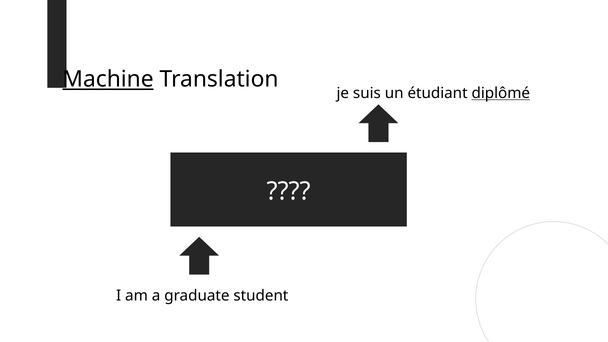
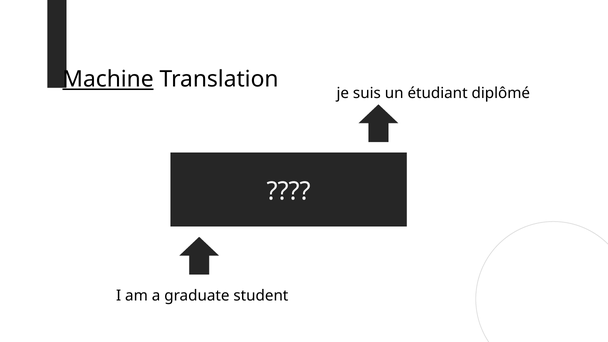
diplômé underline: present -> none
